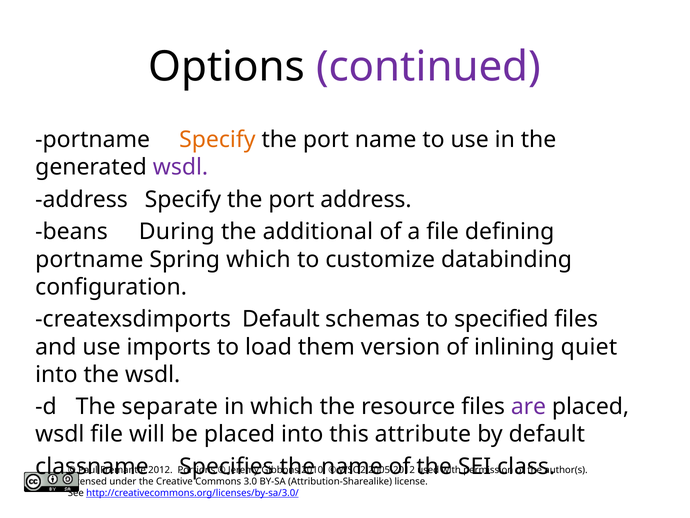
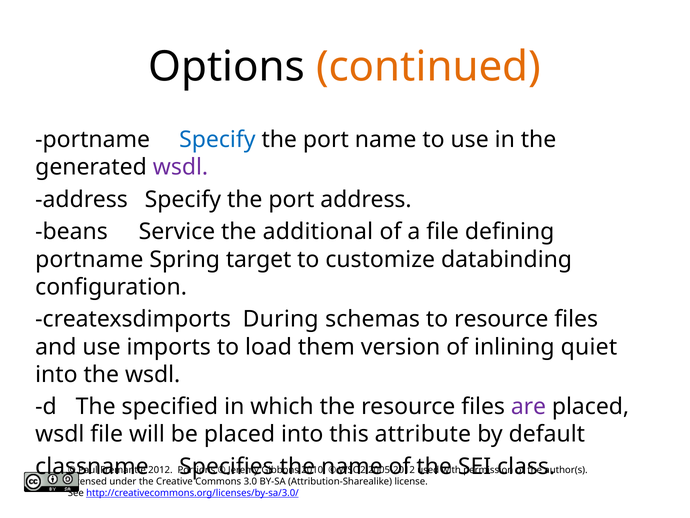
continued colour: purple -> orange
Specify at (217, 140) colour: orange -> blue
During: During -> Service
Spring which: which -> target
createxsdimports Default: Default -> During
to specified: specified -> resource
separate: separate -> specified
